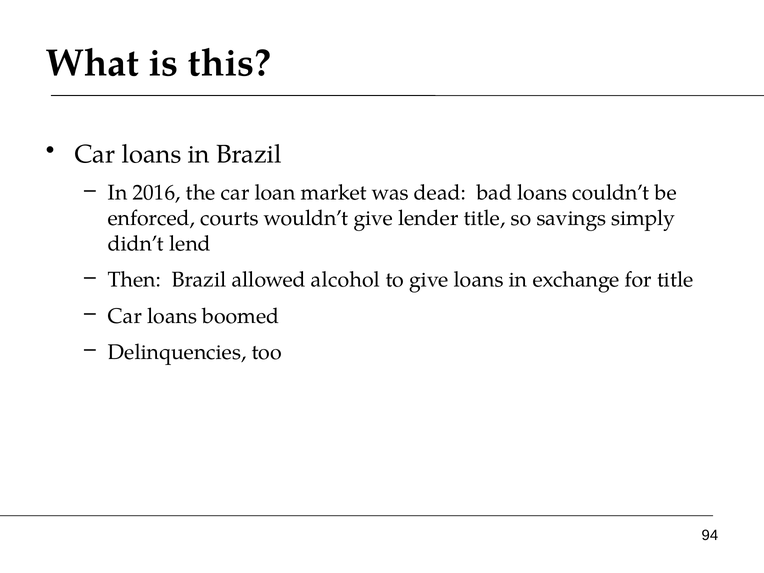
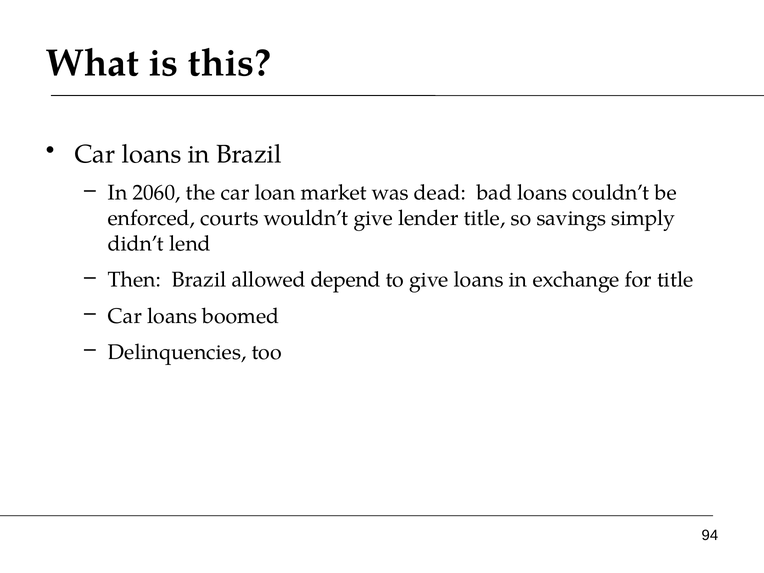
2016: 2016 -> 2060
alcohol: alcohol -> depend
